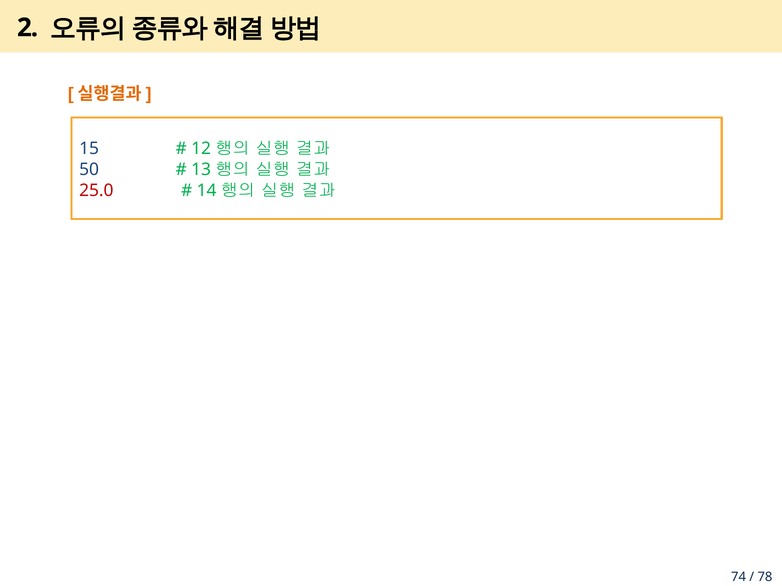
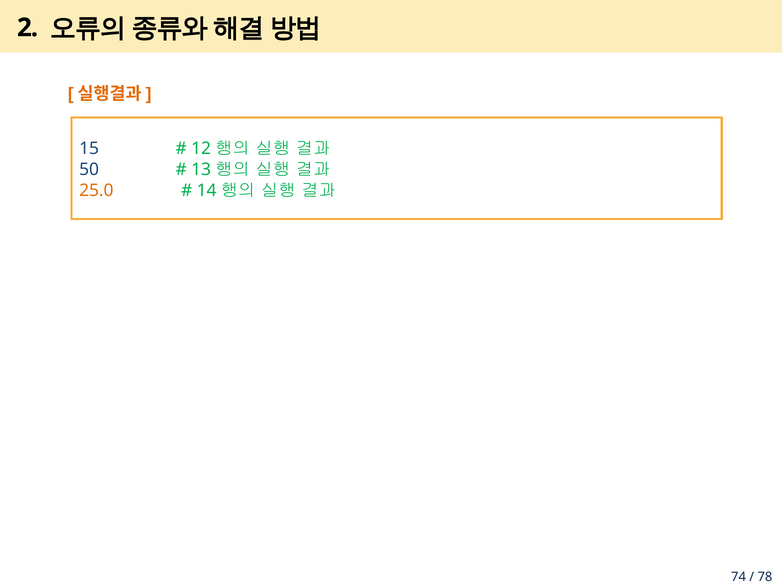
25.0 colour: red -> orange
